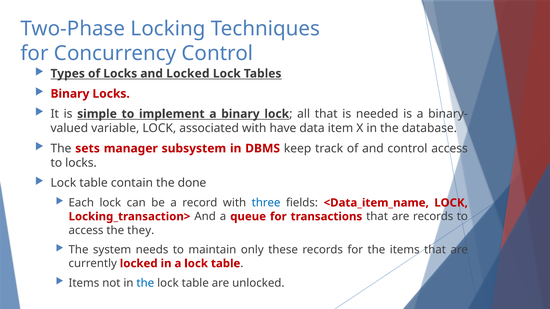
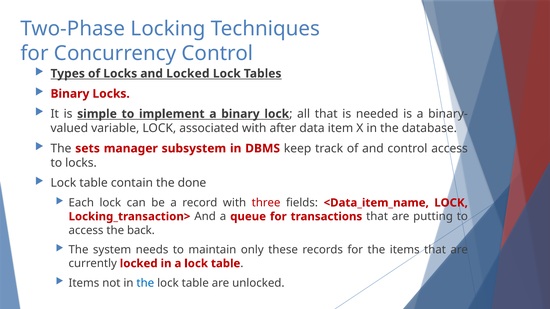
have: have -> after
three colour: blue -> red
are records: records -> putting
they: they -> back
